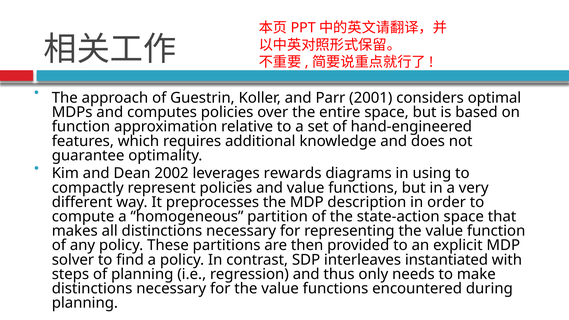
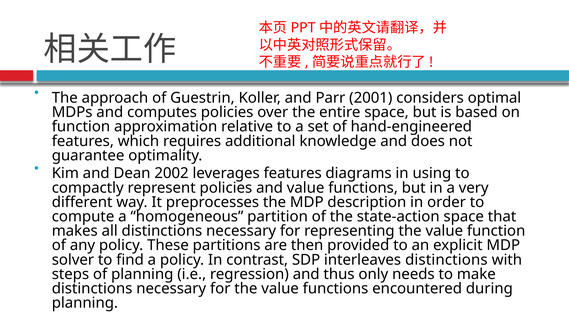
leverages rewards: rewards -> features
interleaves instantiated: instantiated -> distinctions
